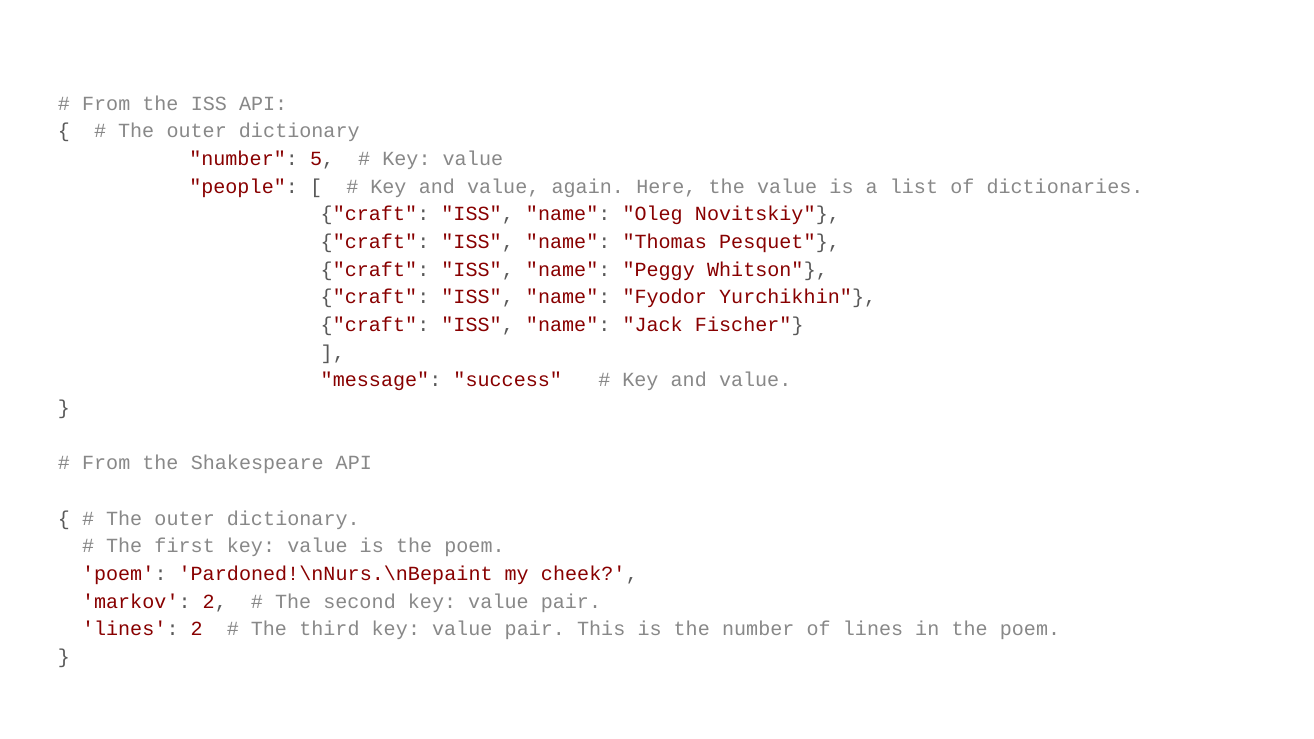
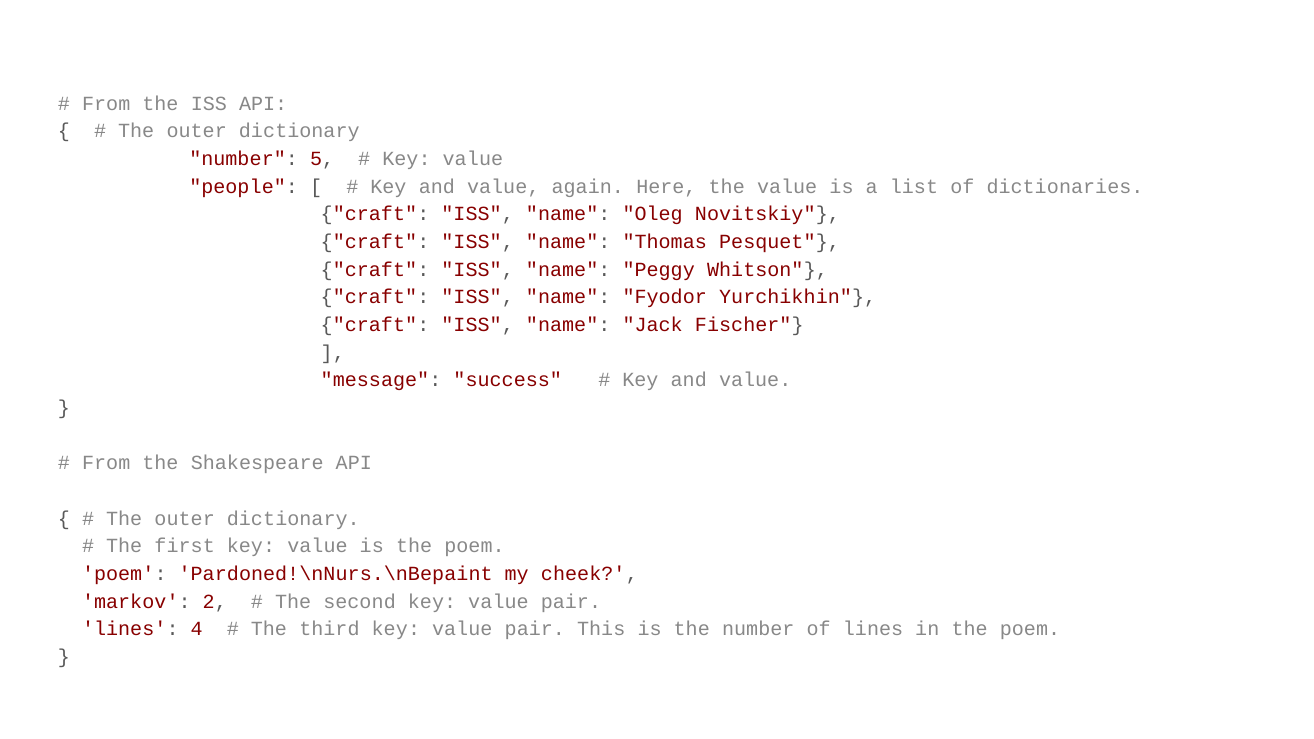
lines 2: 2 -> 4
